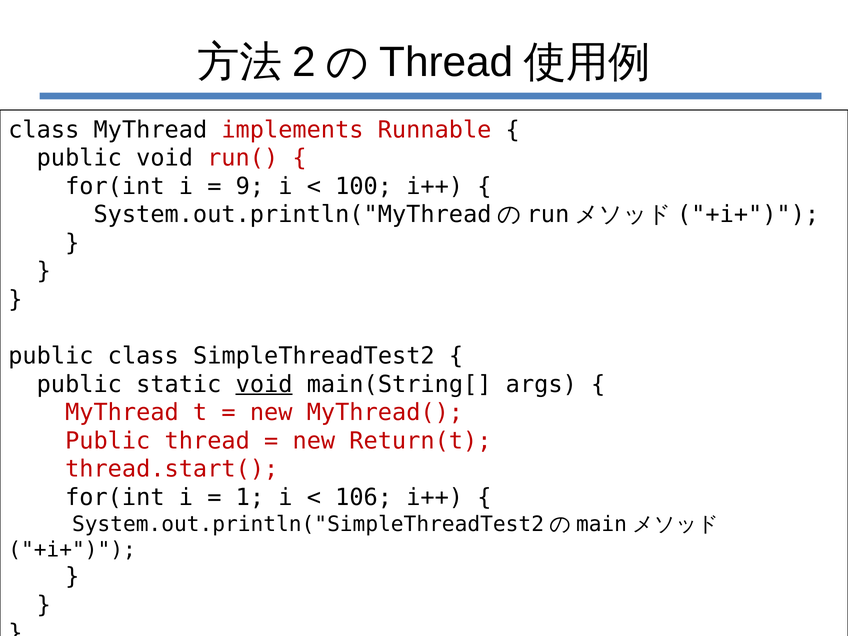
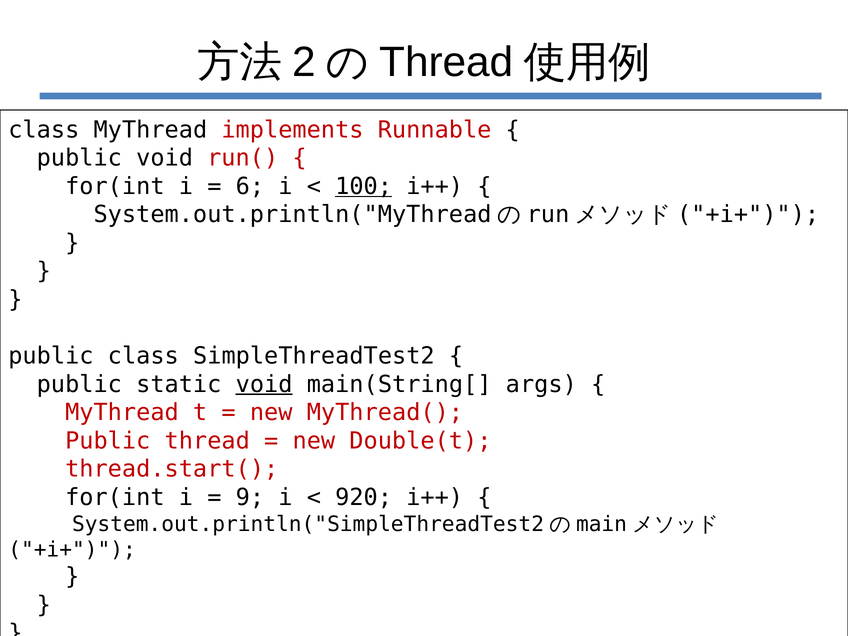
9: 9 -> 6
100 underline: none -> present
Return(t: Return(t -> Double(t
1: 1 -> 9
106: 106 -> 920
